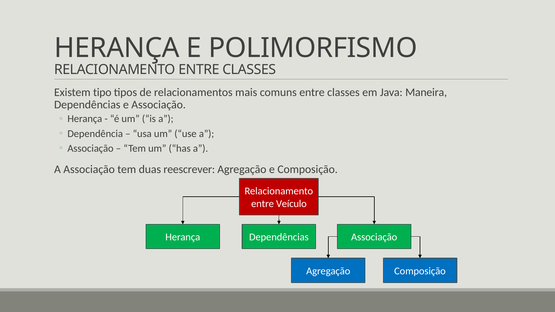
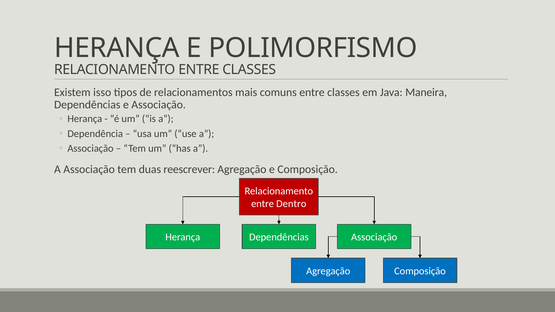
tipo: tipo -> isso
Veículo: Veículo -> Dentro
